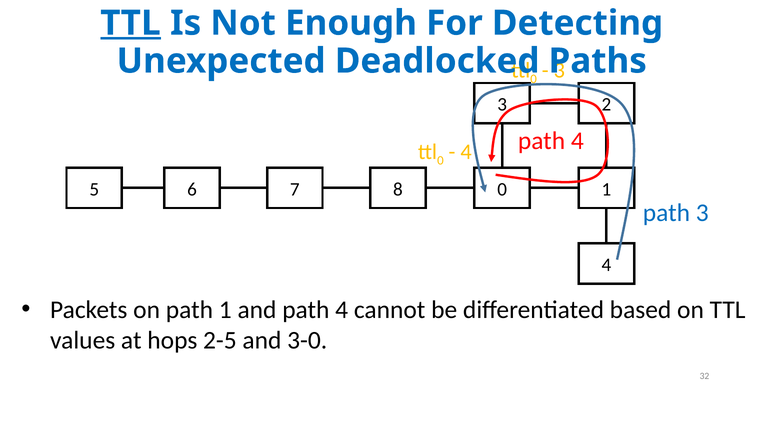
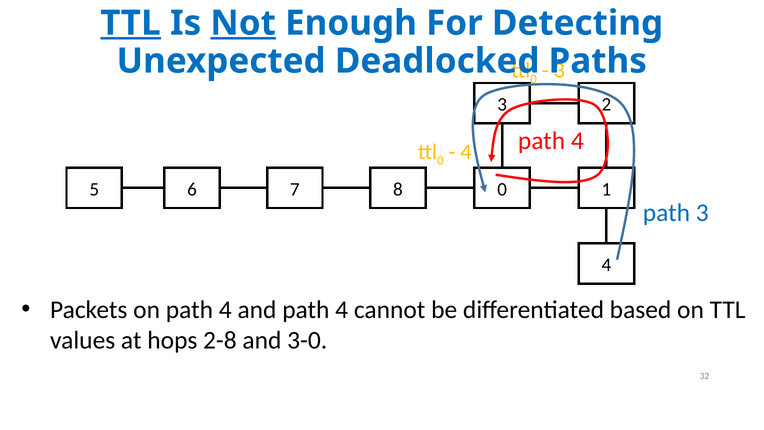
Not underline: none -> present
on path 1: 1 -> 4
2-5: 2-5 -> 2-8
